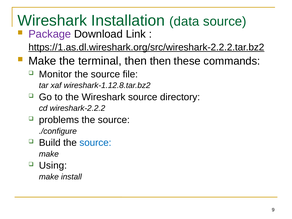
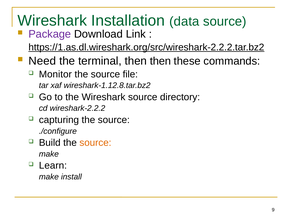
Make at (42, 61): Make -> Need
problems: problems -> capturing
source at (95, 143) colour: blue -> orange
Using: Using -> Learn
